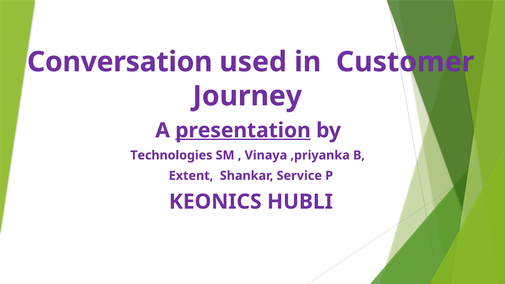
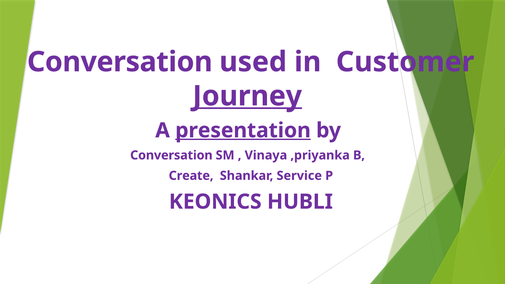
Journey underline: none -> present
Technologies at (171, 155): Technologies -> Conversation
Extent: Extent -> Create
